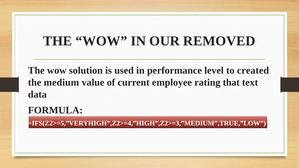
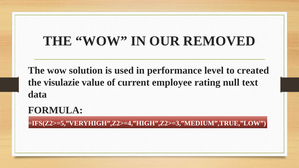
medium: medium -> visulazie
that: that -> null
